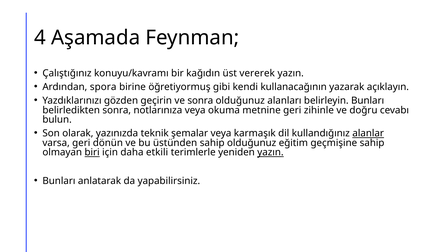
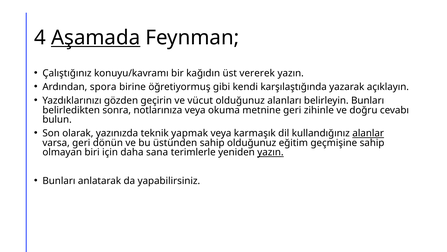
Aşamada underline: none -> present
kullanacağının: kullanacağının -> karşılaştığında
ve sonra: sonra -> vücut
şemalar: şemalar -> yapmak
biri underline: present -> none
etkili: etkili -> sana
